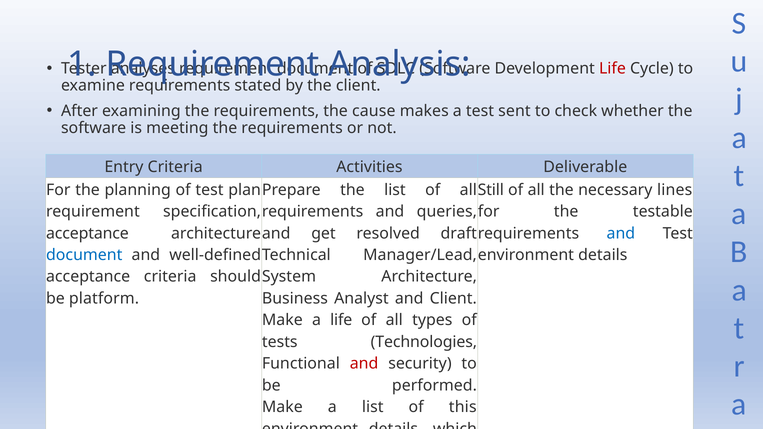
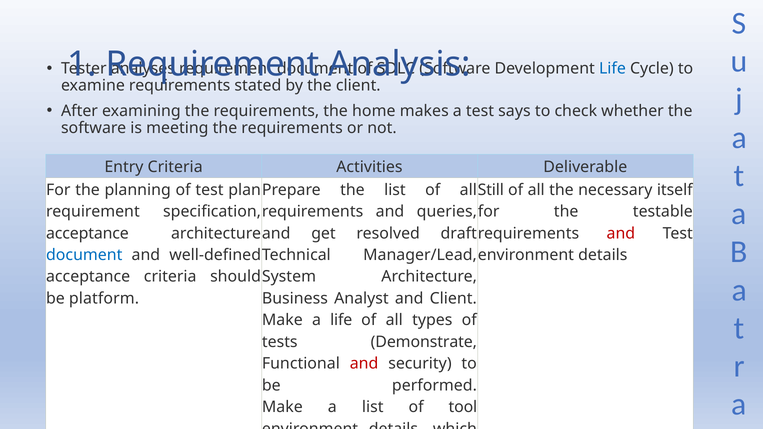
Life at (612, 69) colour: red -> blue
cause: cause -> home
sent: sent -> says
lines: lines -> itself
and at (621, 233) colour: blue -> red
Technologies: Technologies -> Demonstrate
this: this -> tool
